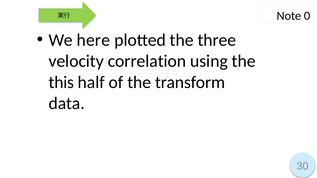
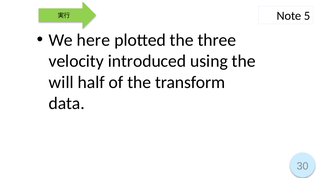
0: 0 -> 5
correlation: correlation -> introduced
this: this -> will
